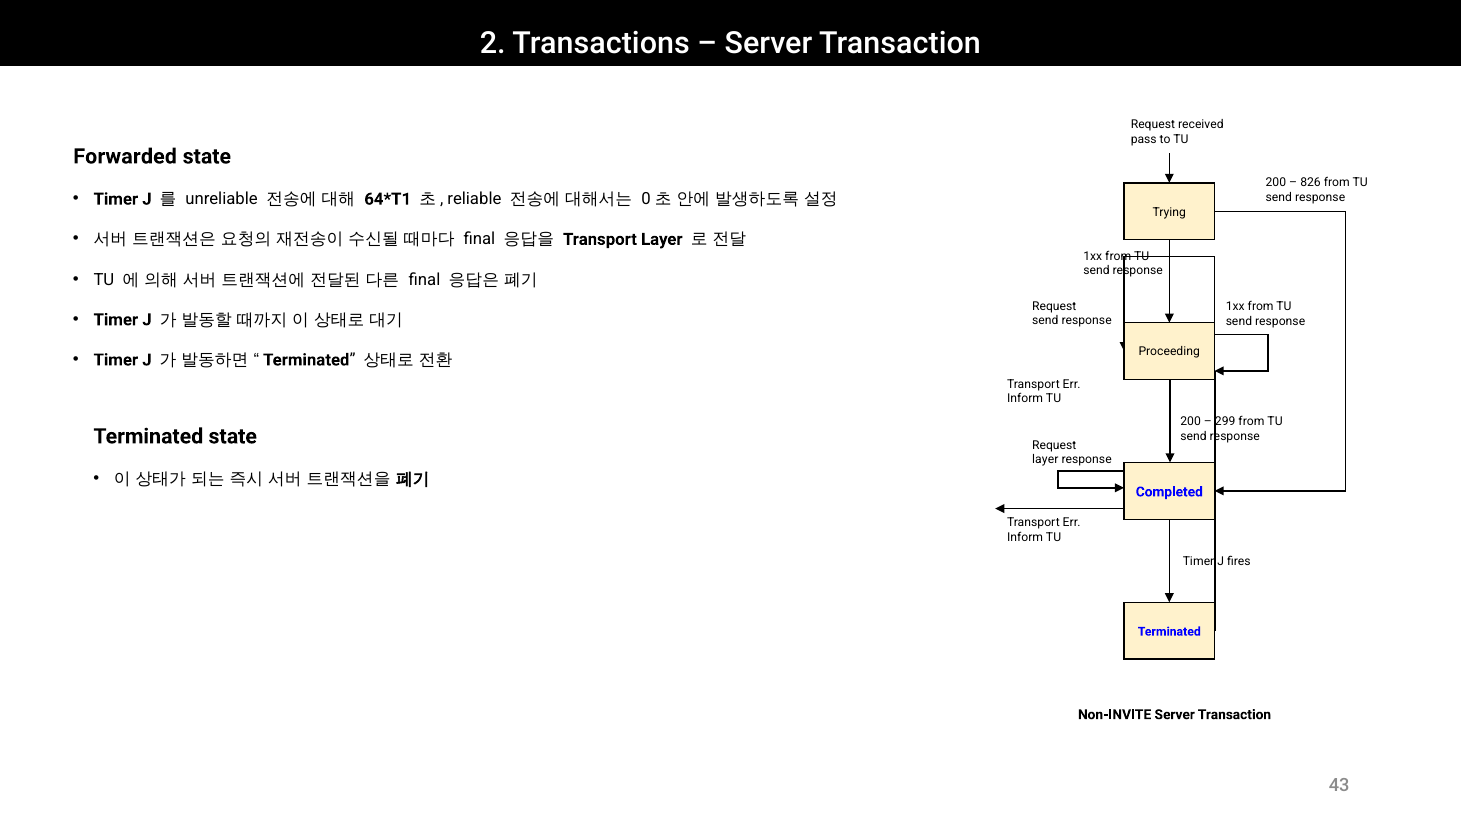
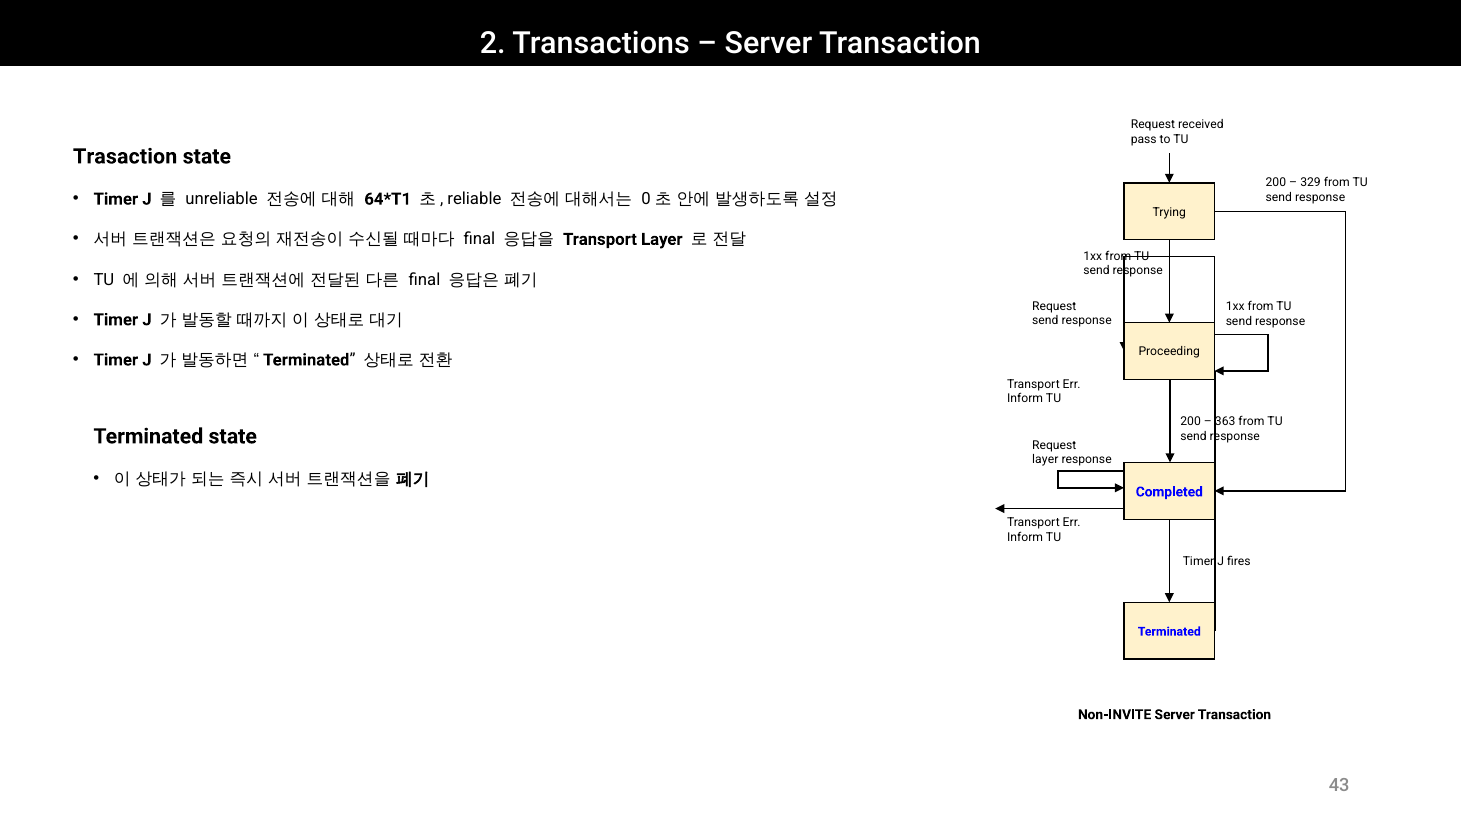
Forwarded: Forwarded -> Trasaction
826: 826 -> 329
299: 299 -> 363
